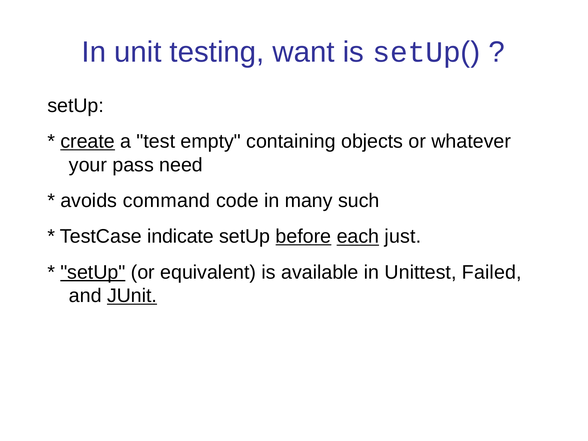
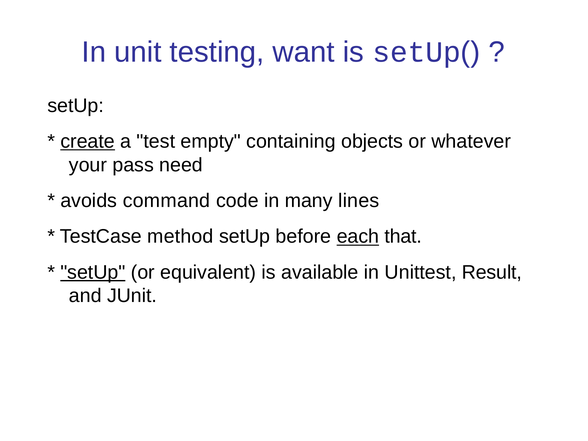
such: such -> lines
indicate: indicate -> method
before underline: present -> none
just: just -> that
Failed: Failed -> Result
JUnit underline: present -> none
